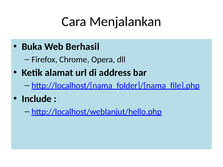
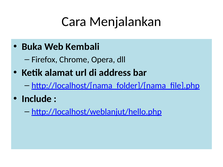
Berhasil: Berhasil -> Kembali
